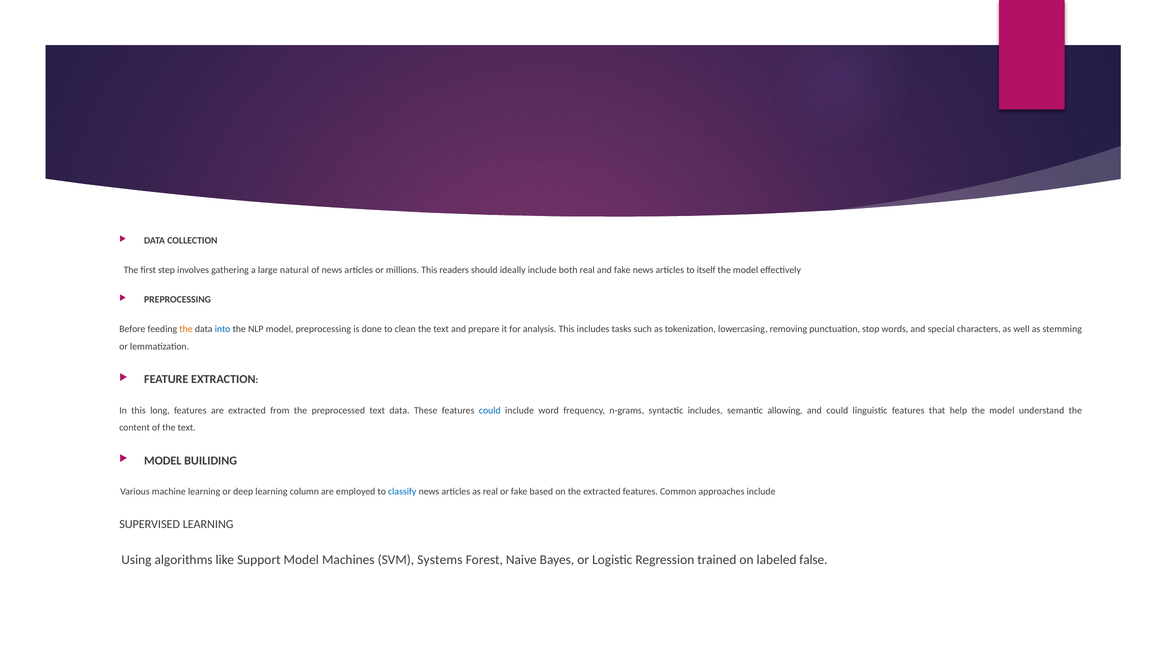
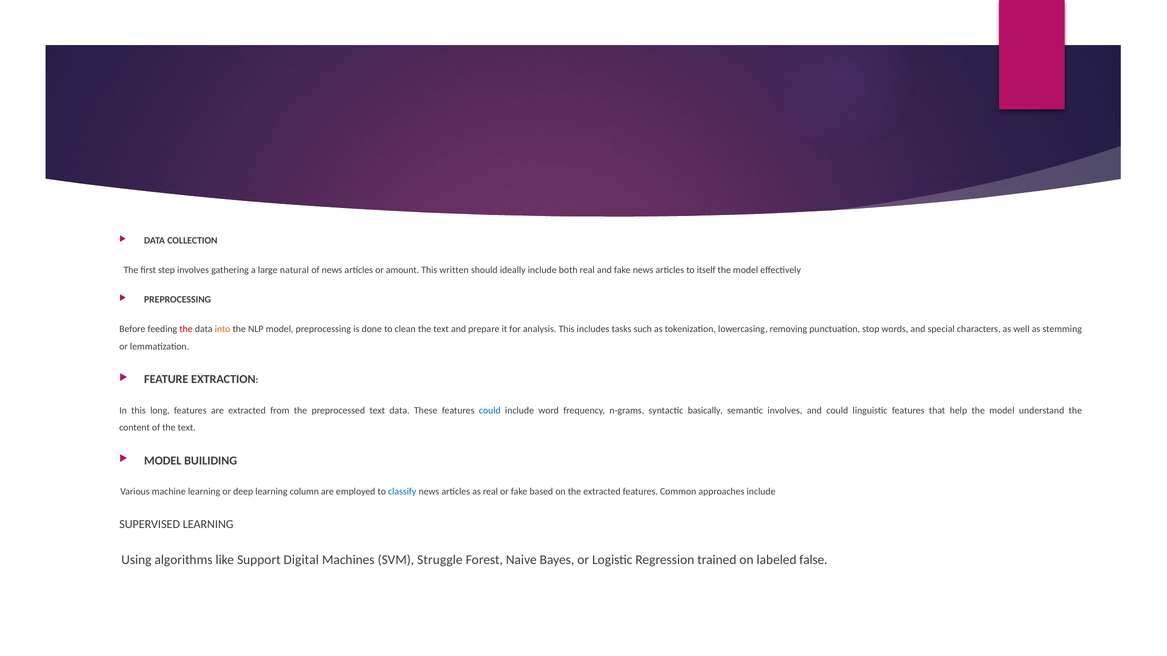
millions: millions -> amount
readers: readers -> written
the at (186, 329) colour: orange -> red
into colour: blue -> orange
syntactic includes: includes -> basically
semantic allowing: allowing -> involves
Support Model: Model -> Digital
Systems: Systems -> Struggle
